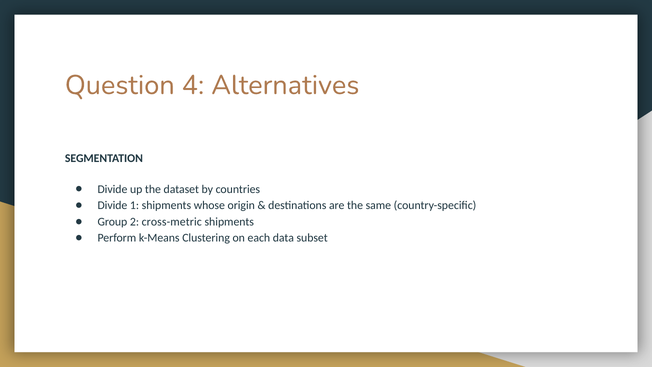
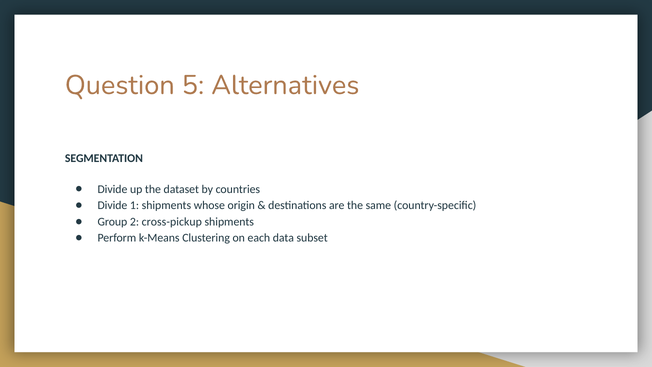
4: 4 -> 5
cross-metric: cross-metric -> cross-pickup
